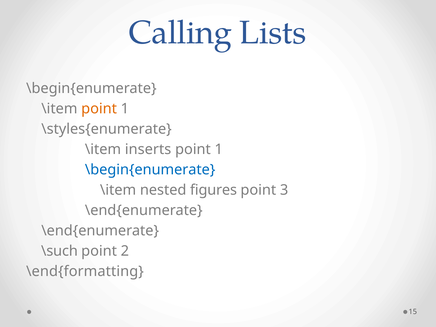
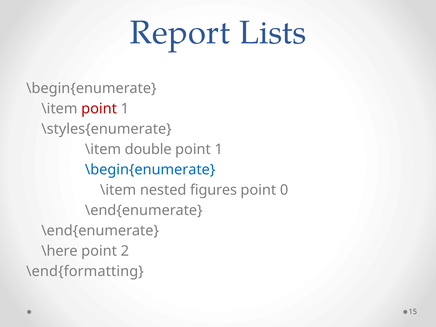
Calling: Calling -> Report
point at (99, 109) colour: orange -> red
inserts: inserts -> double
3: 3 -> 0
\such: \such -> \here
